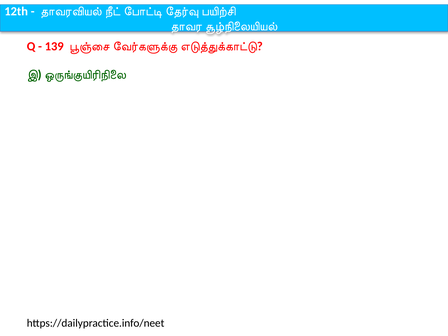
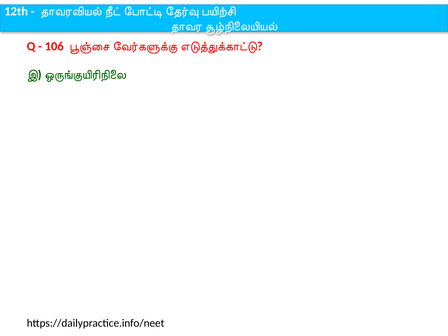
139: 139 -> 106
